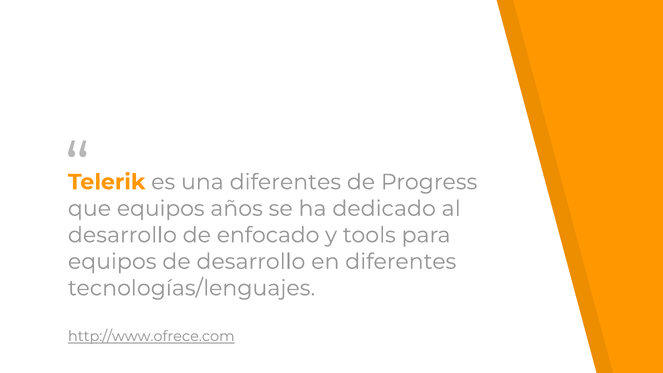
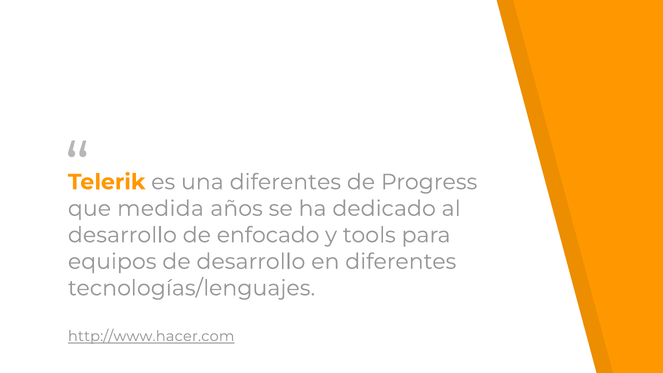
equipos at (161, 208): equipos -> medida
http://www.ofrece.com: http://www.ofrece.com -> http://www.hacer.com
